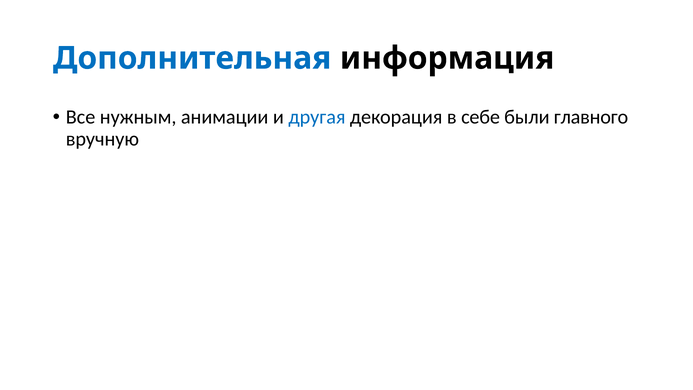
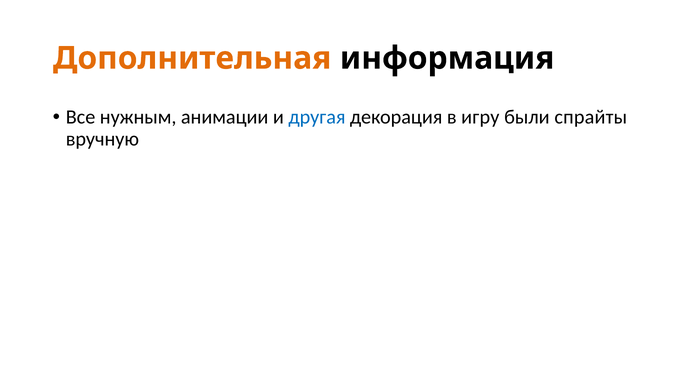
Дополнительная colour: blue -> orange
себе: себе -> игру
главного: главного -> спрайты
